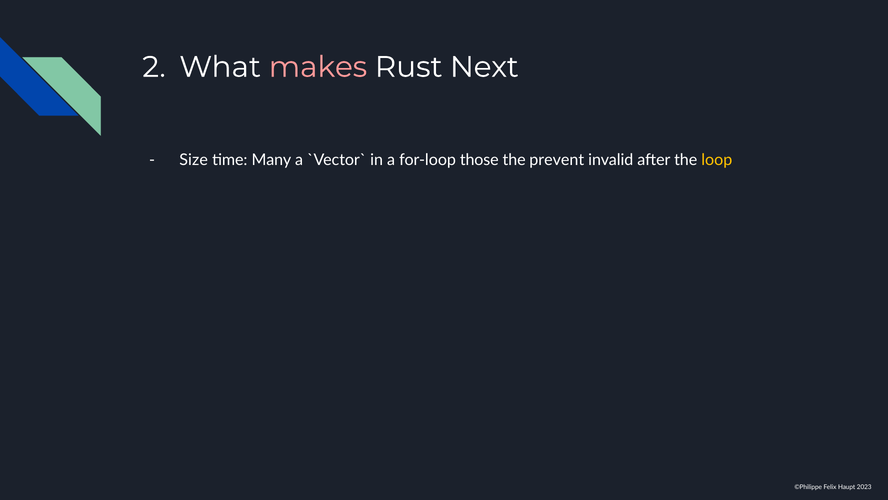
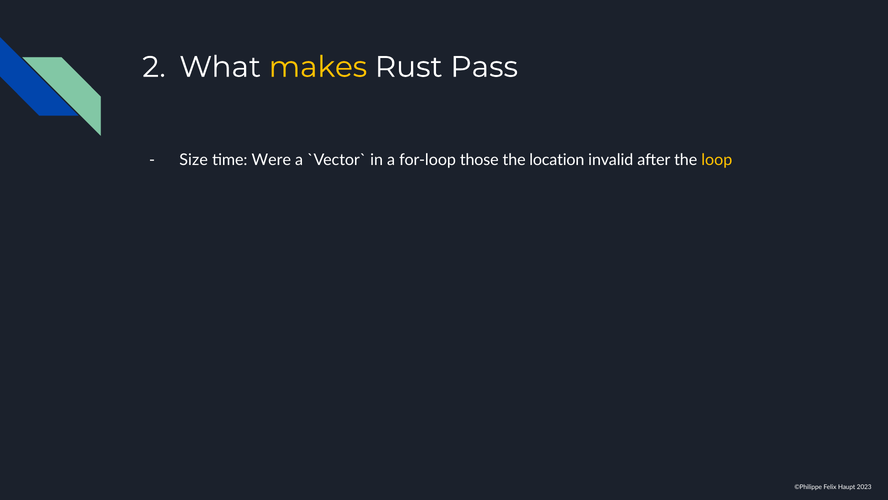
makes colour: pink -> yellow
Next: Next -> Pass
Many: Many -> Were
prevent: prevent -> location
